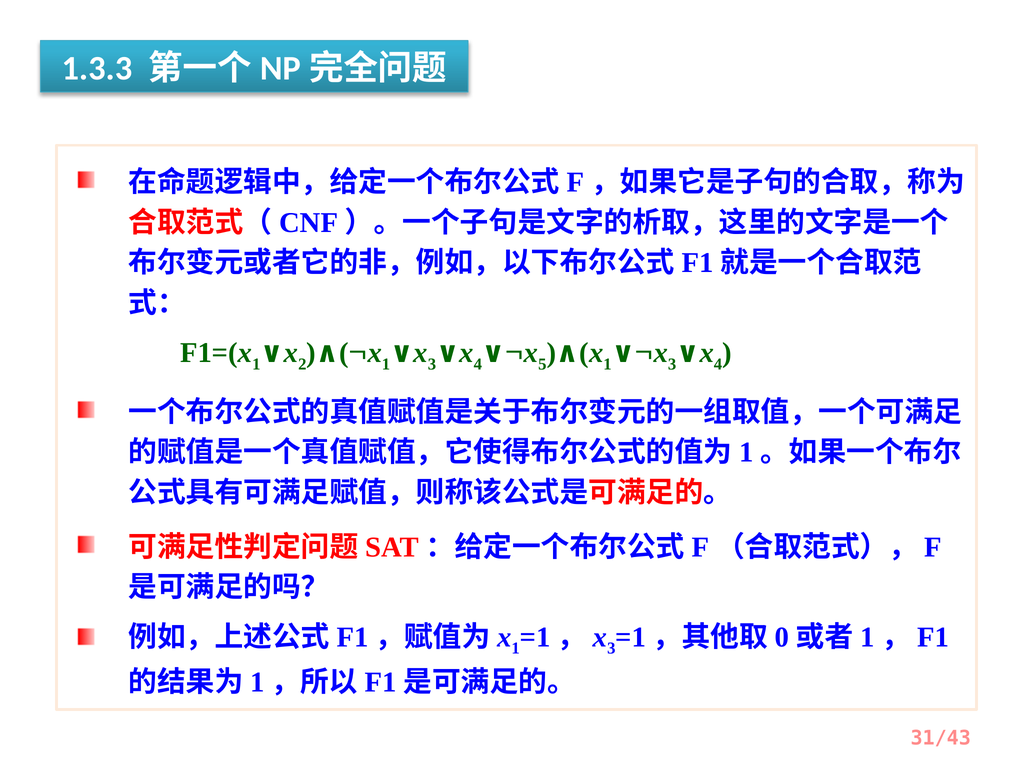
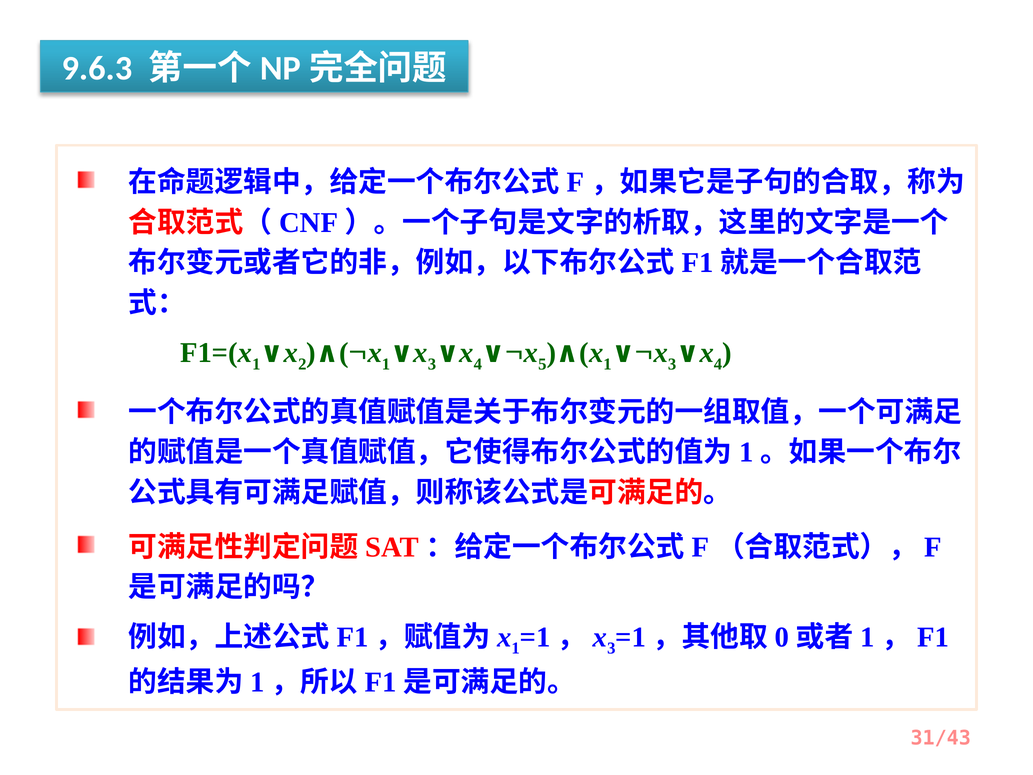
1.3.3: 1.3.3 -> 9.6.3
